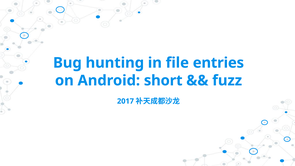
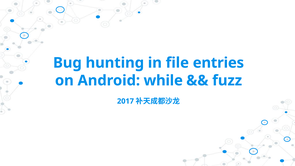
short: short -> while
